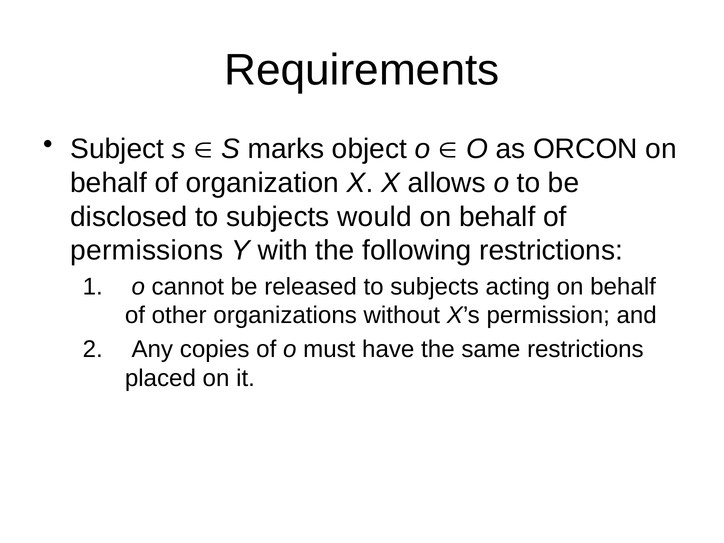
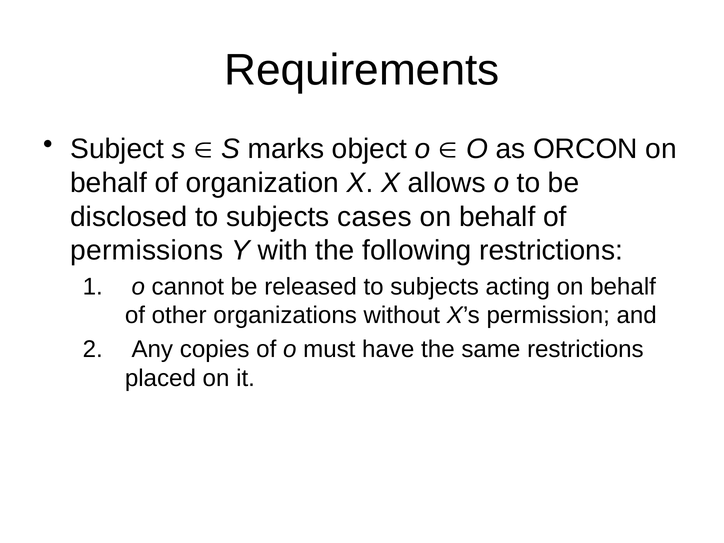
would: would -> cases
